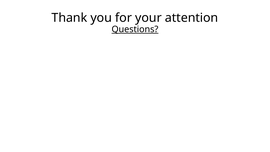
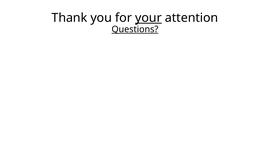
your underline: none -> present
